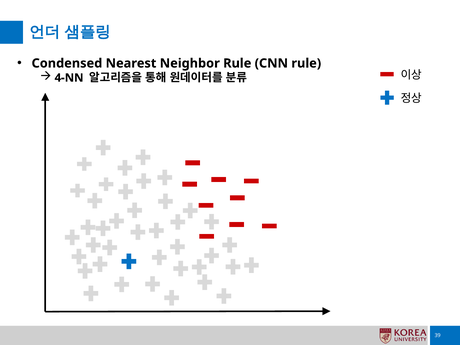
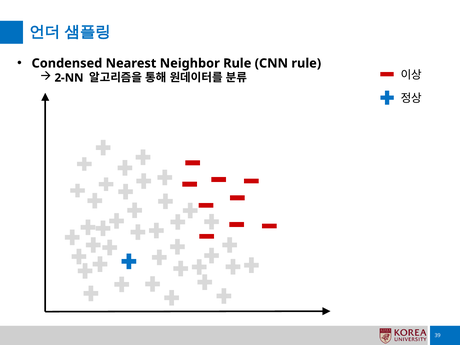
4-NN: 4-NN -> 2-NN
